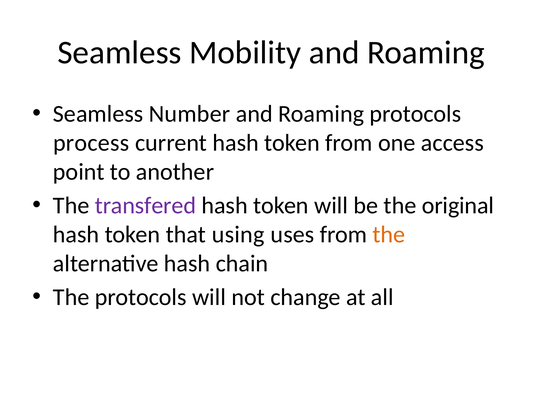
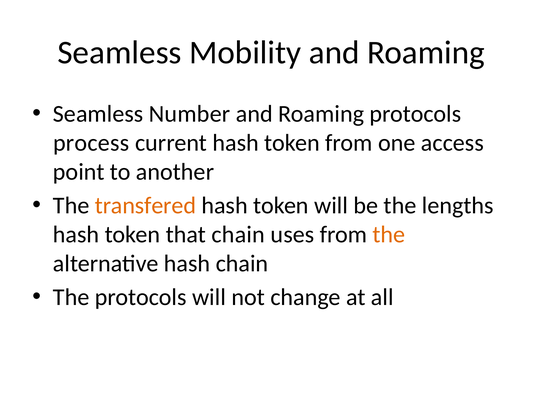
transfered colour: purple -> orange
original: original -> lengths
that using: using -> chain
